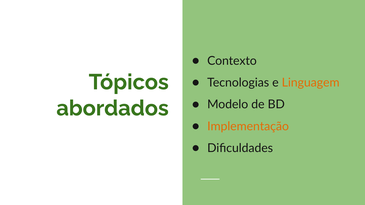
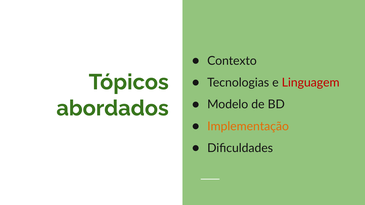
Linguagem colour: orange -> red
